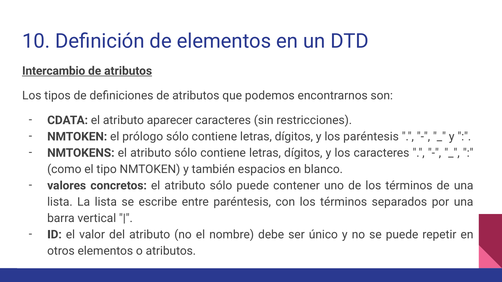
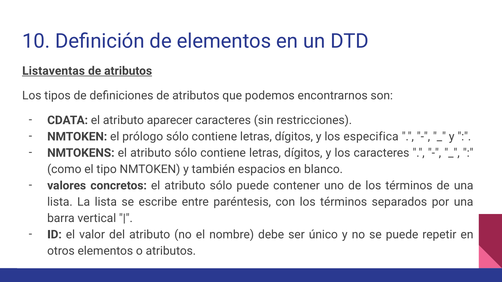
Intercambio: Intercambio -> Listaventas
los paréntesis: paréntesis -> especifica
